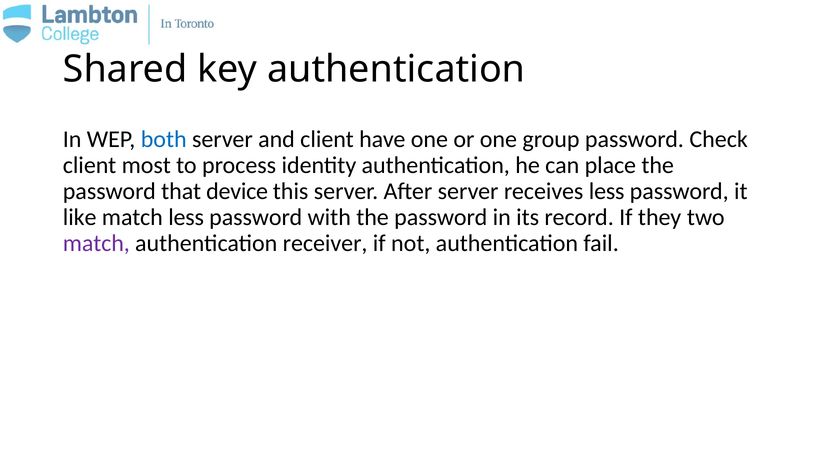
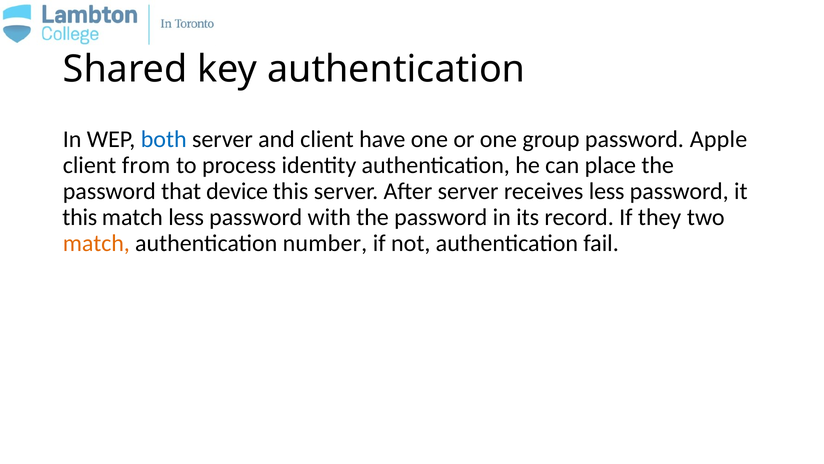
Check: Check -> Apple
most: most -> from
like at (80, 217): like -> this
match at (96, 243) colour: purple -> orange
receiver: receiver -> number
